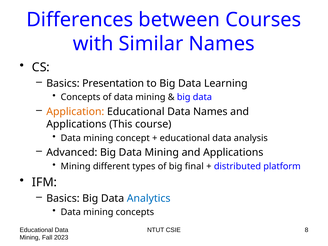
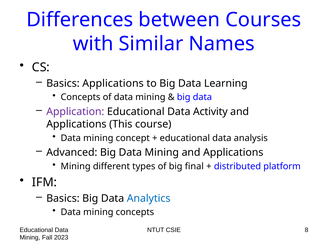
Basics Presentation: Presentation -> Applications
Application colour: orange -> purple
Data Names: Names -> Activity
